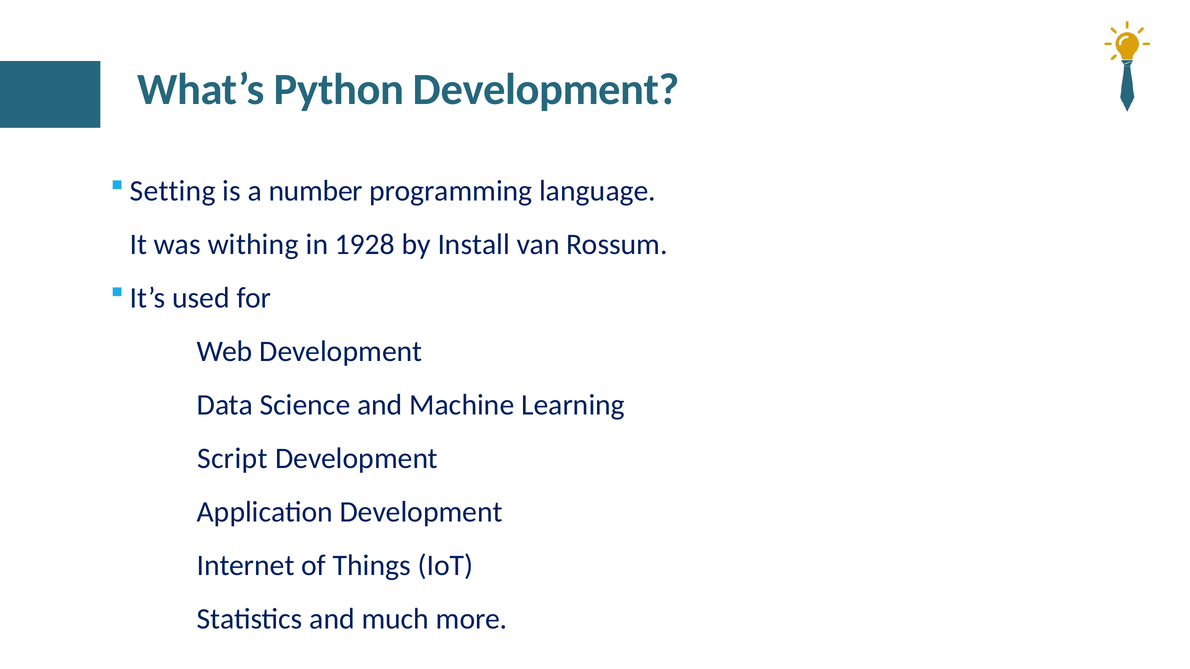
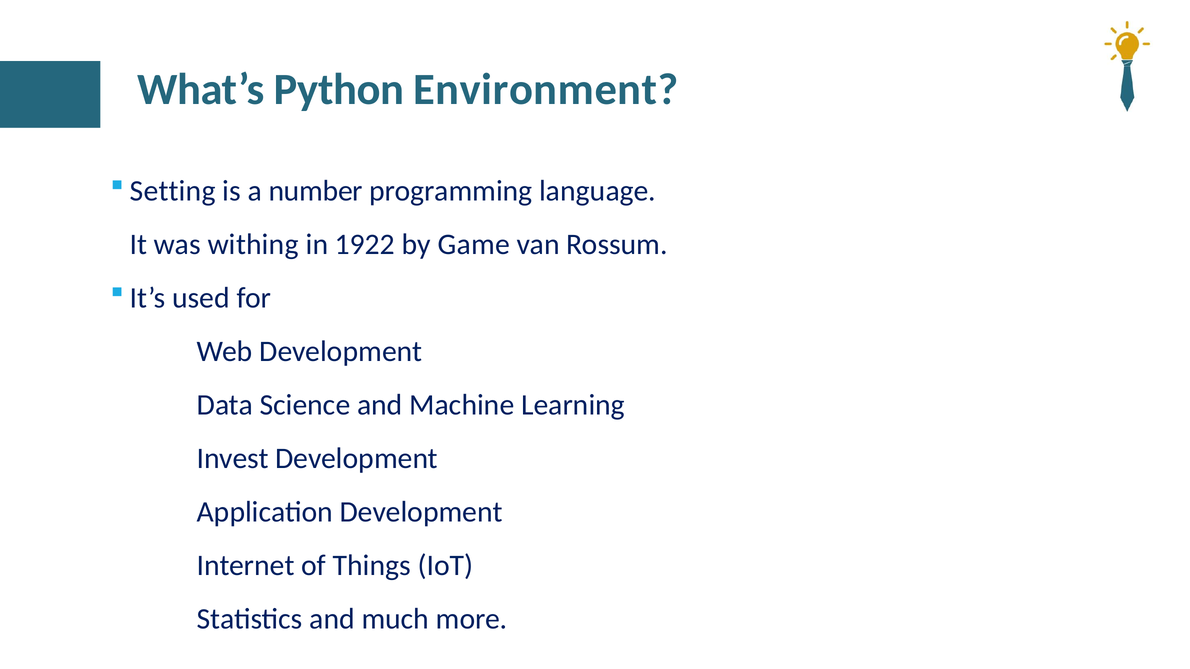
Python Development: Development -> Environment
1928: 1928 -> 1922
Install: Install -> Game
Script: Script -> Invest
